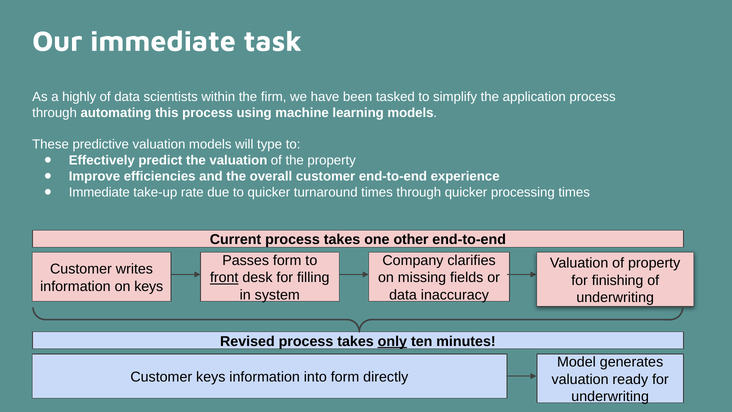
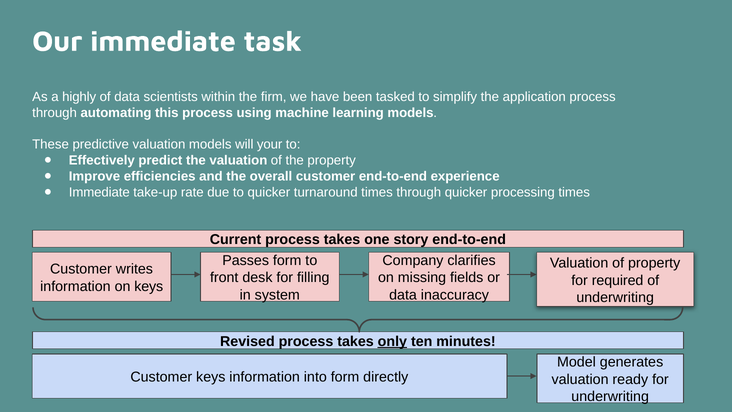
type: type -> your
other: other -> story
front underline: present -> none
finishing: finishing -> required
